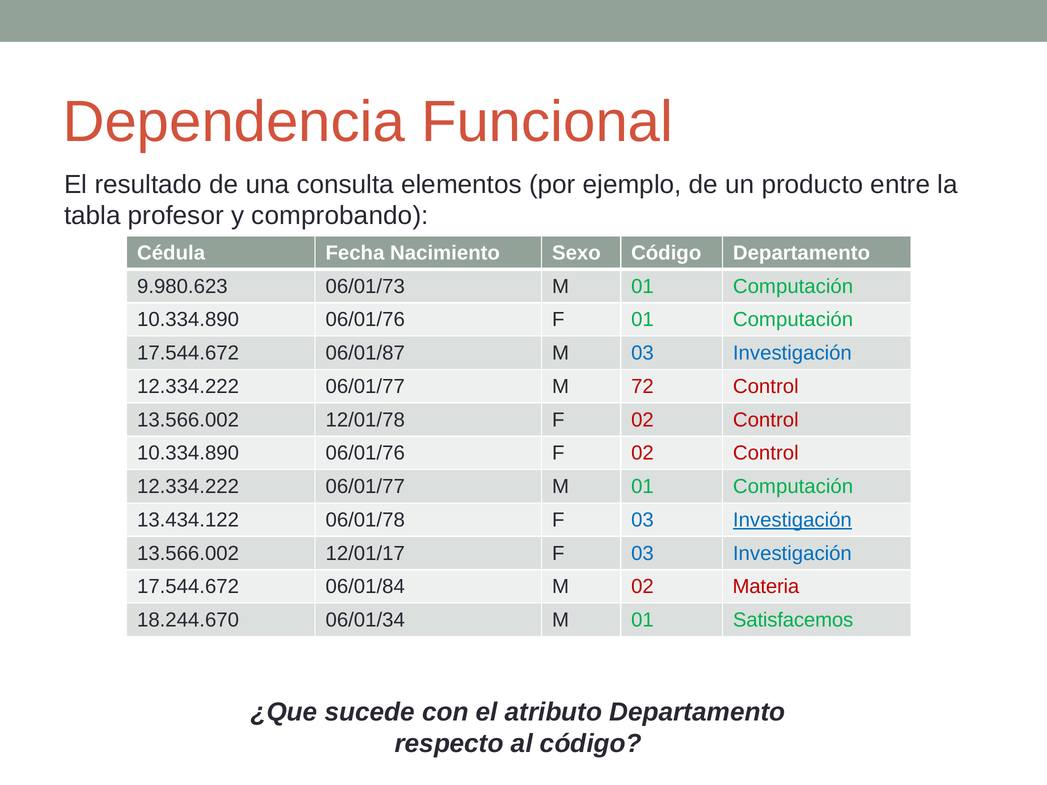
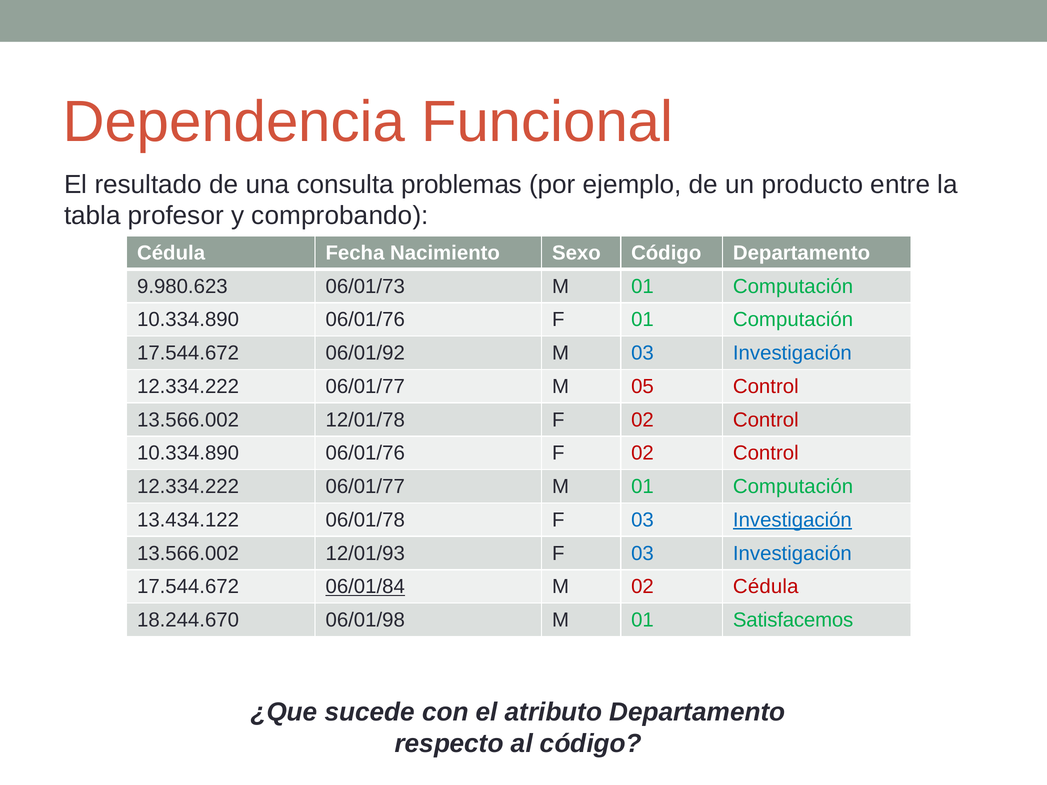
elementos: elementos -> problemas
06/01/87: 06/01/87 -> 06/01/92
72: 72 -> 05
12/01/17: 12/01/17 -> 12/01/93
06/01/84 underline: none -> present
02 Materia: Materia -> Cédula
06/01/34: 06/01/34 -> 06/01/98
